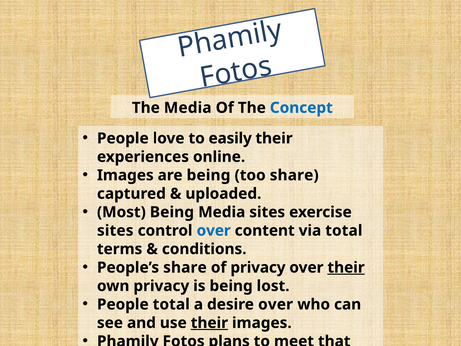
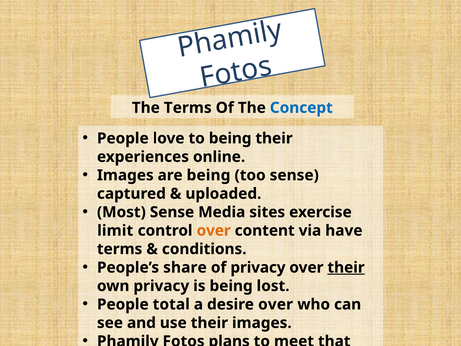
The Media: Media -> Terms
to easily: easily -> being
too share: share -> sense
Most Being: Being -> Sense
sites at (115, 230): sites -> limit
over at (214, 230) colour: blue -> orange
via total: total -> have
their at (209, 323) underline: present -> none
